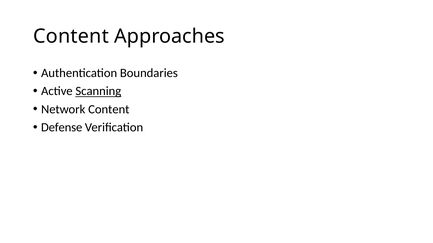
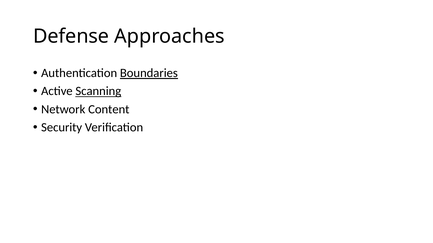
Content at (71, 36): Content -> Defense
Boundaries underline: none -> present
Defense: Defense -> Security
